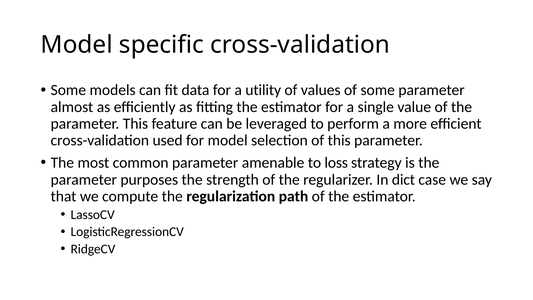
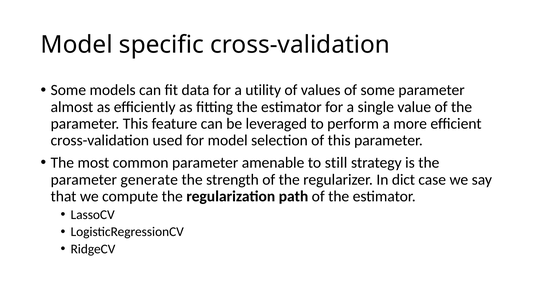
loss: loss -> still
purposes: purposes -> generate
